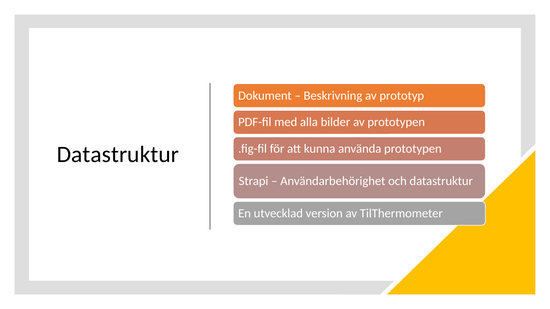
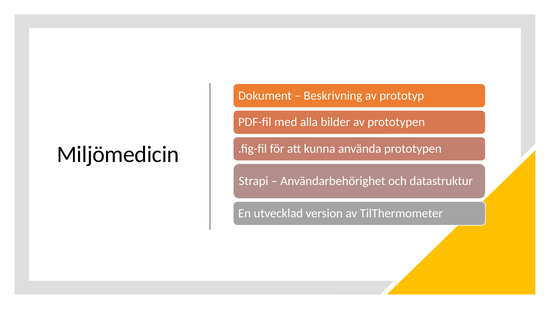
Datastruktur at (118, 155): Datastruktur -> Miljömedicin
